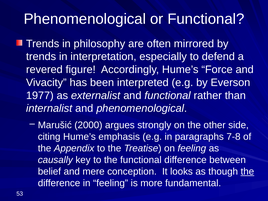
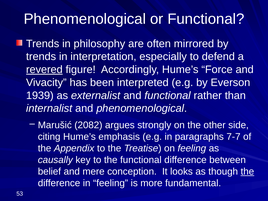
revered underline: none -> present
1977: 1977 -> 1939
2000: 2000 -> 2082
7-8: 7-8 -> 7-7
